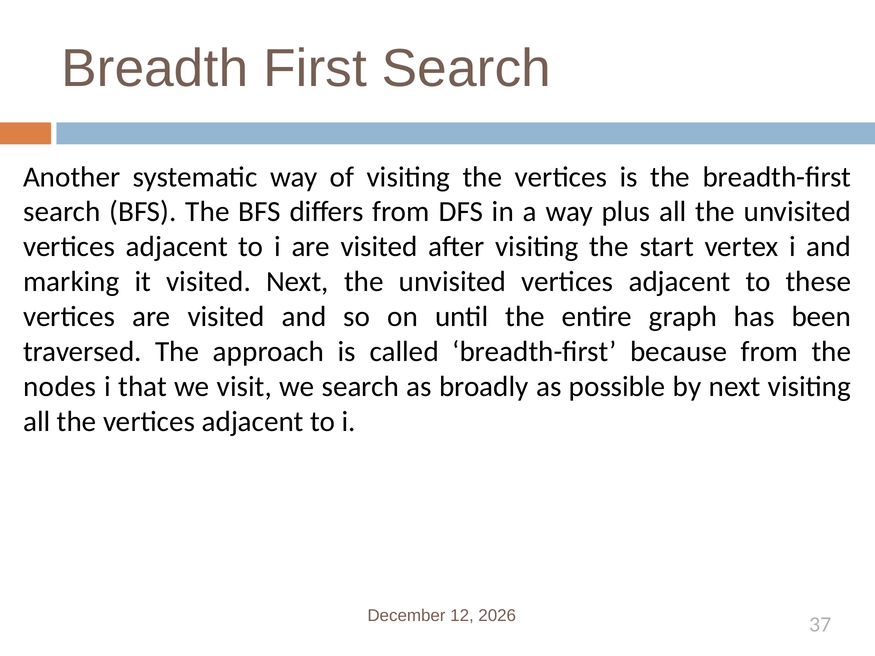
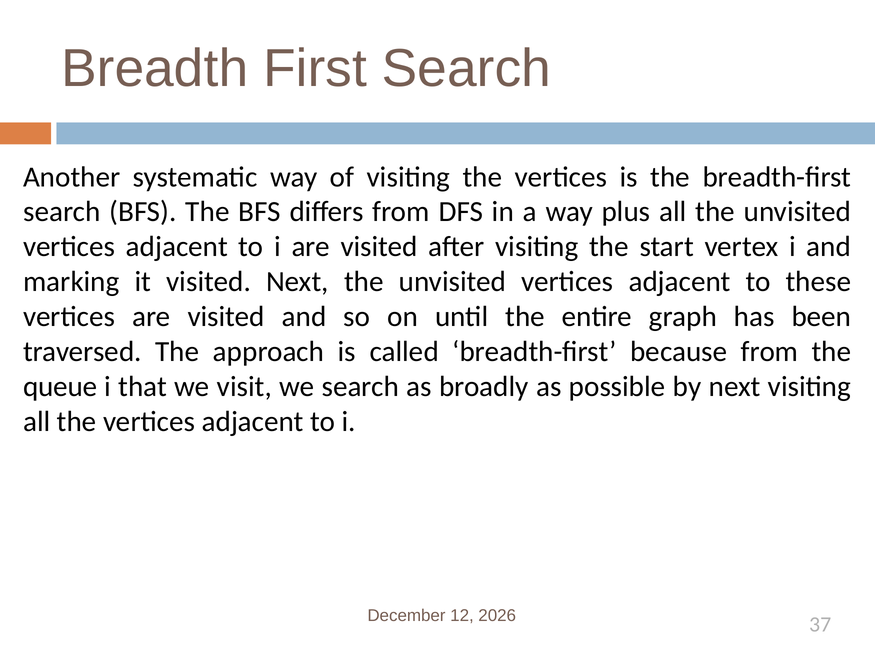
nodes: nodes -> queue
